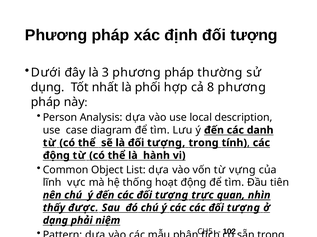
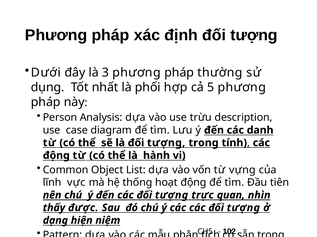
8: 8 -> 5
local: local -> trừu
phải: phải -> hiện
